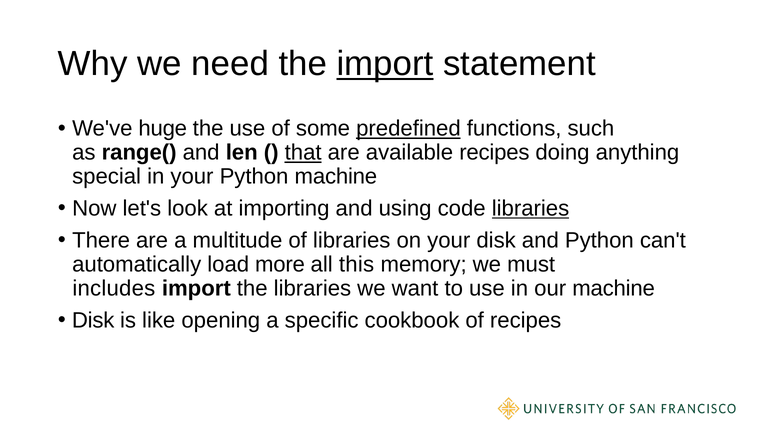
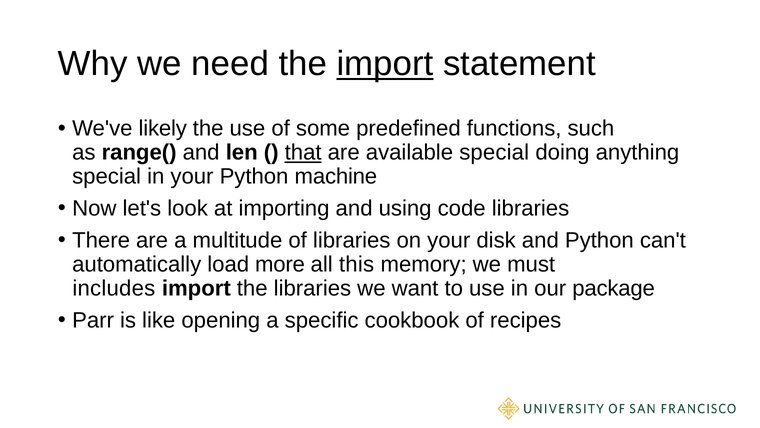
huge: huge -> likely
predefined underline: present -> none
available recipes: recipes -> special
libraries at (531, 208) underline: present -> none
our machine: machine -> package
Disk at (93, 320): Disk -> Parr
